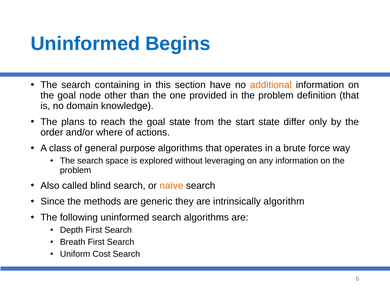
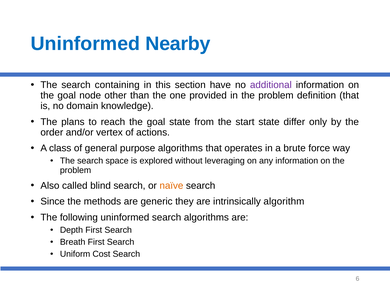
Begins: Begins -> Nearby
additional colour: orange -> purple
where: where -> vertex
